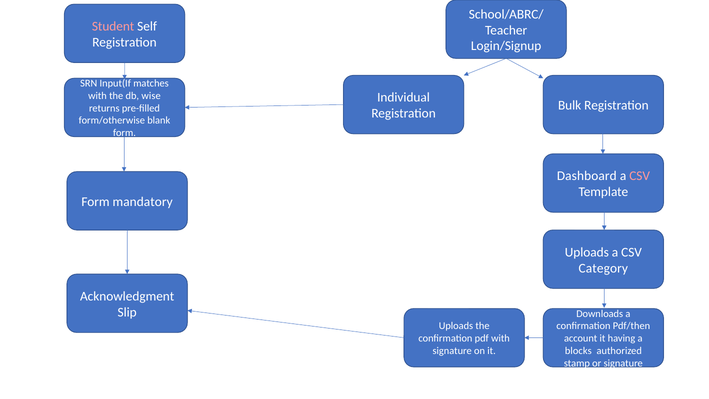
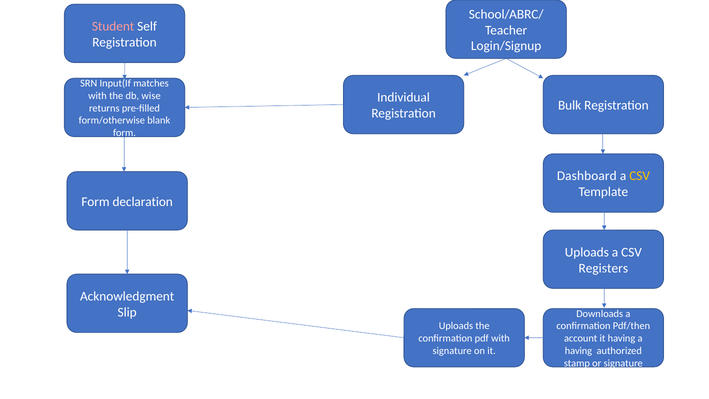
CSV at (640, 176) colour: pink -> yellow
mandatory: mandatory -> declaration
Category: Category -> Registers
blocks at (578, 351): blocks -> having
